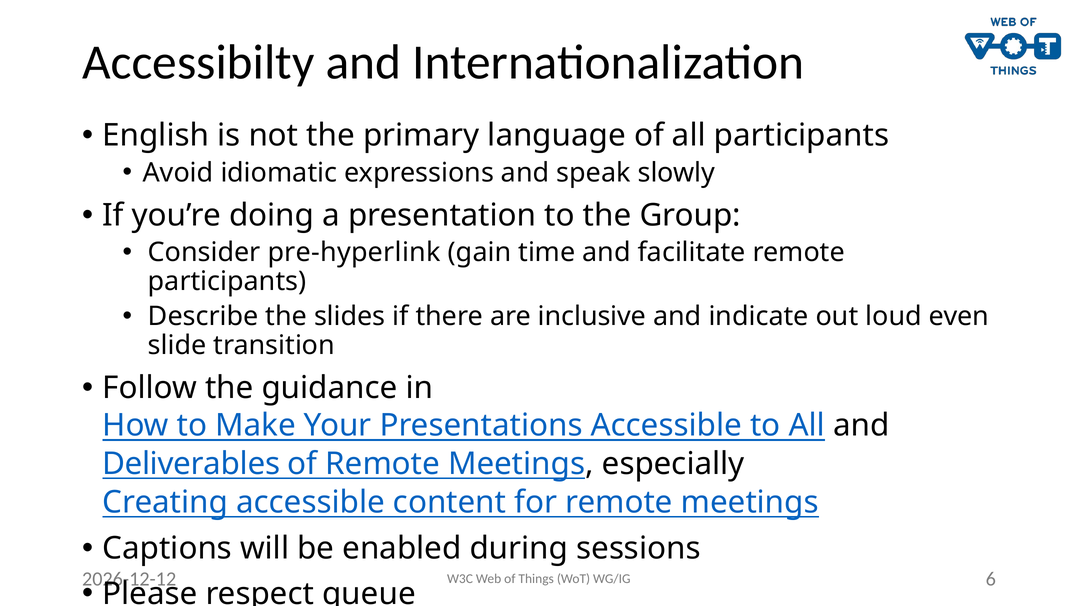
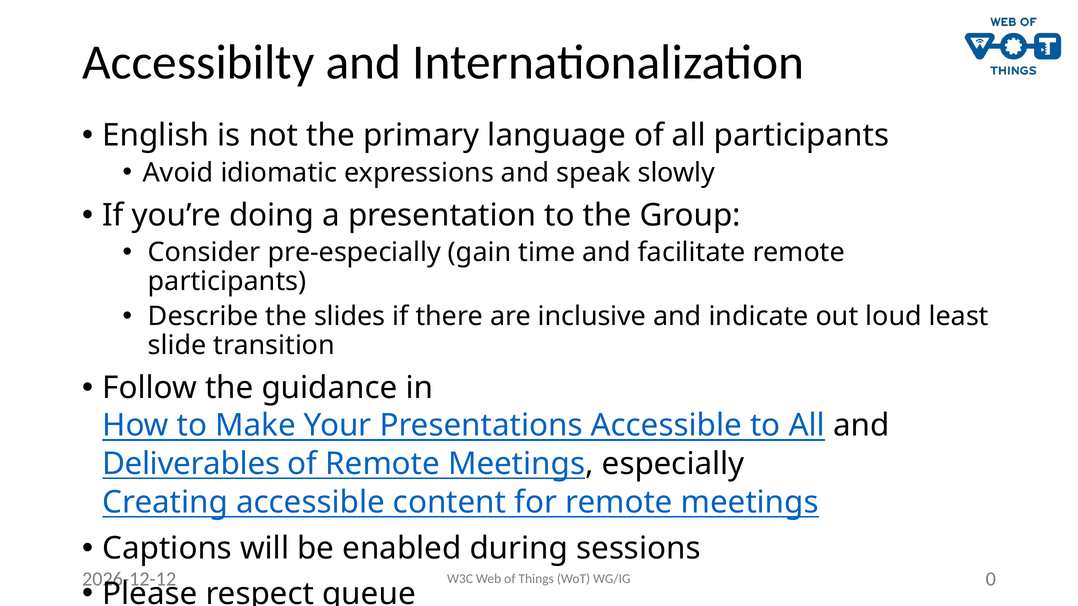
pre-hyperlink: pre-hyperlink -> pre-especially
even: even -> least
6: 6 -> 0
